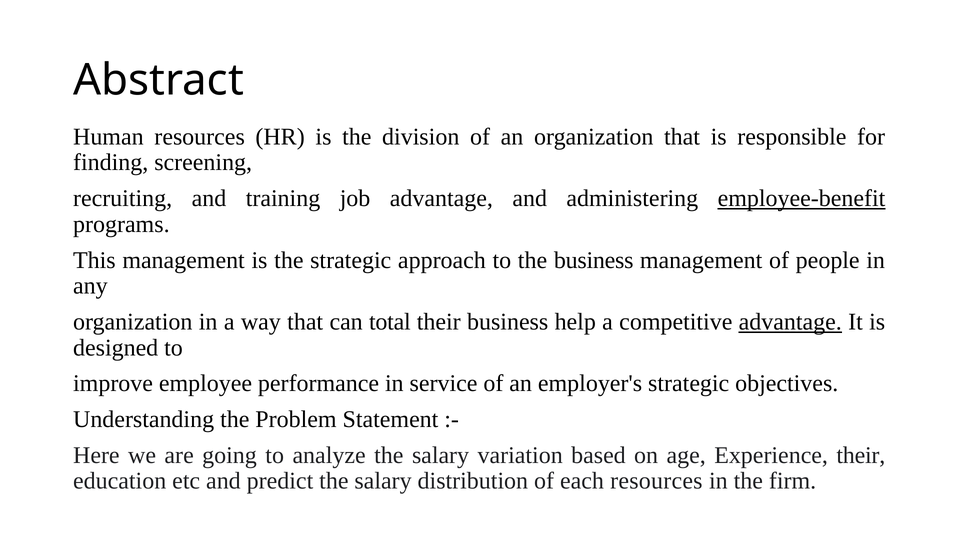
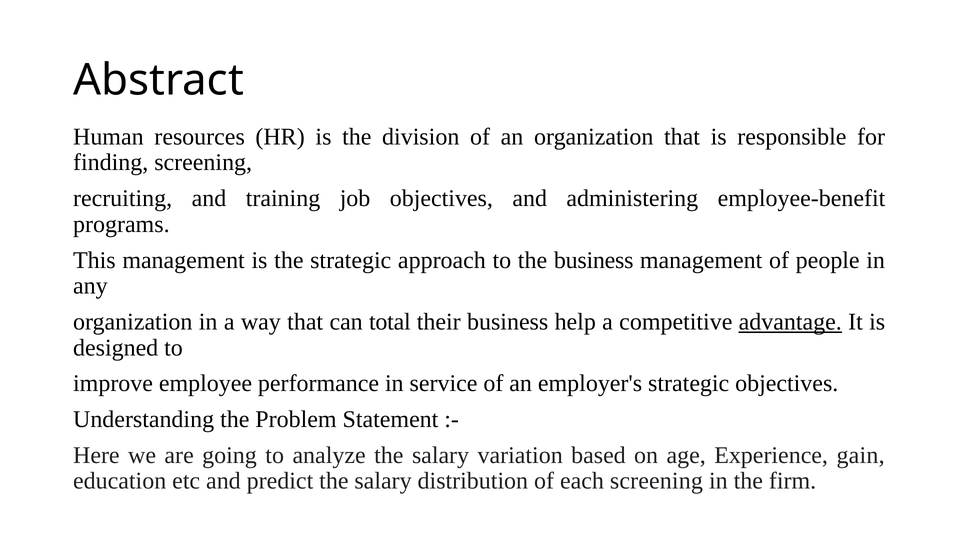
job advantage: advantage -> objectives
employee-benefit underline: present -> none
Experience their: their -> gain
each resources: resources -> screening
